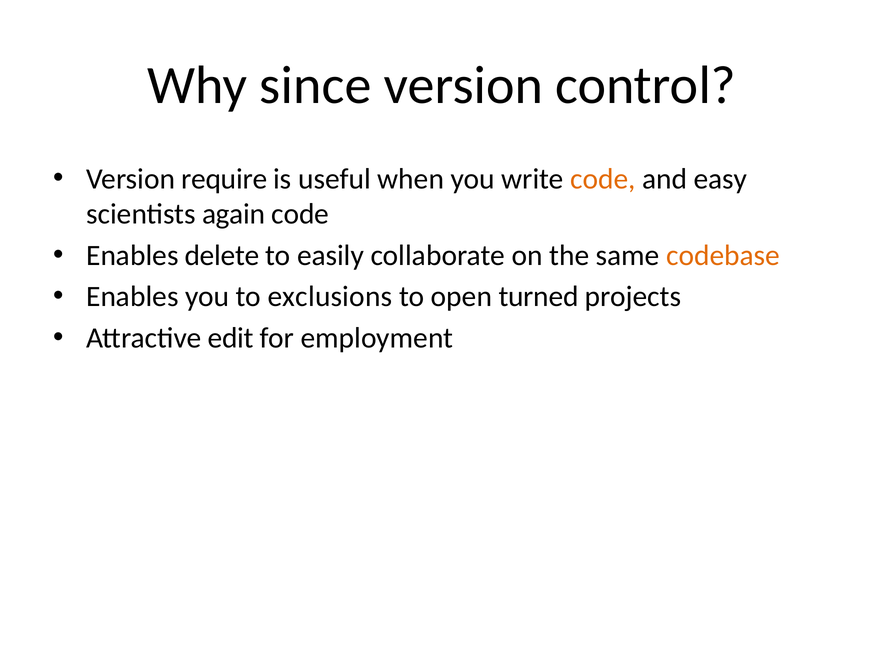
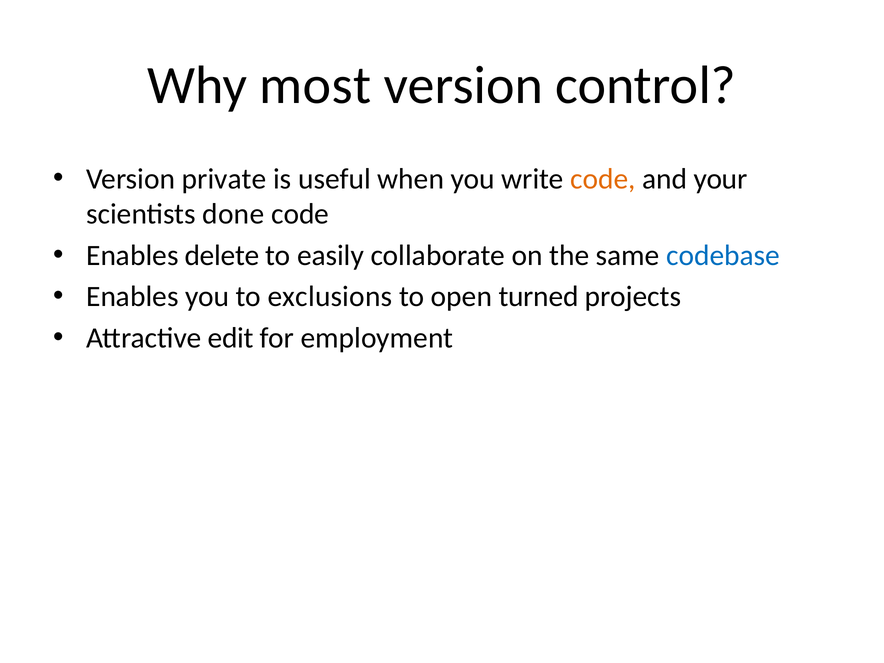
since: since -> most
require: require -> private
easy: easy -> your
again: again -> done
codebase colour: orange -> blue
